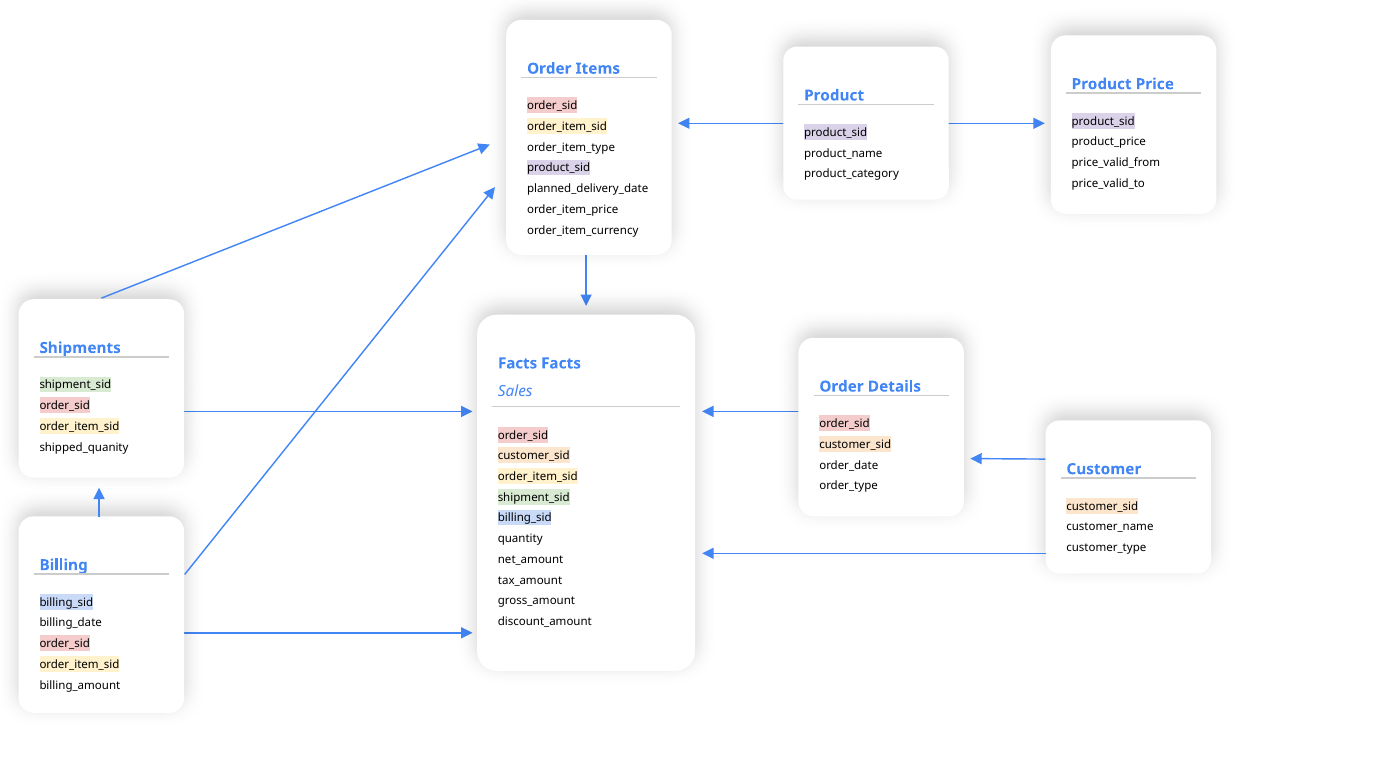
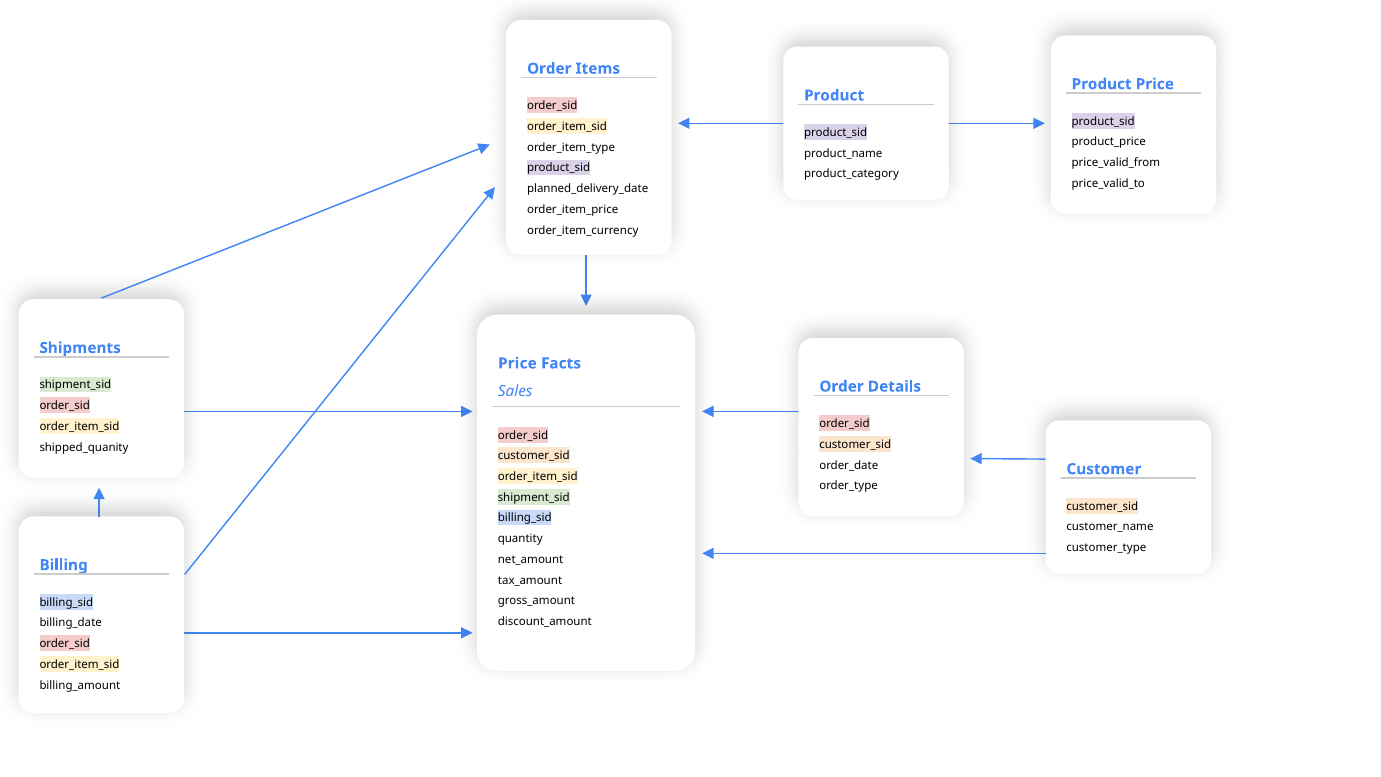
Facts at (518, 363): Facts -> Price
